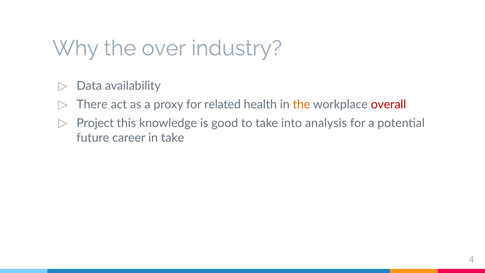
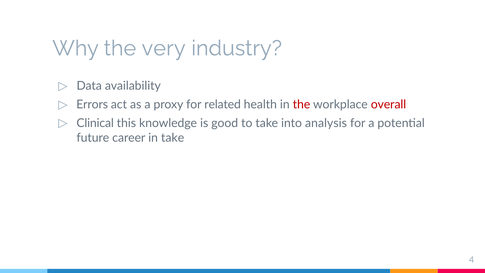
over: over -> very
There: There -> Errors
the at (302, 104) colour: orange -> red
Project: Project -> Clinical
